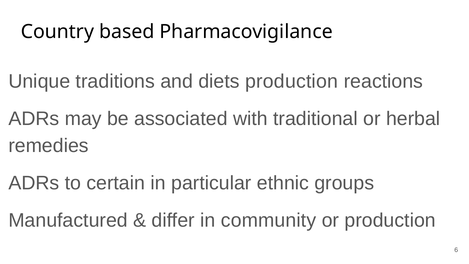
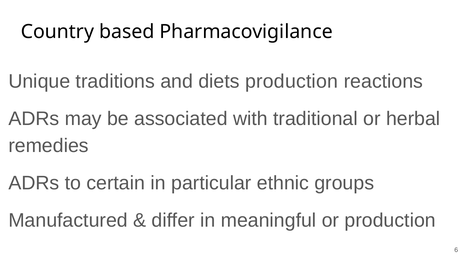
community: community -> meaningful
